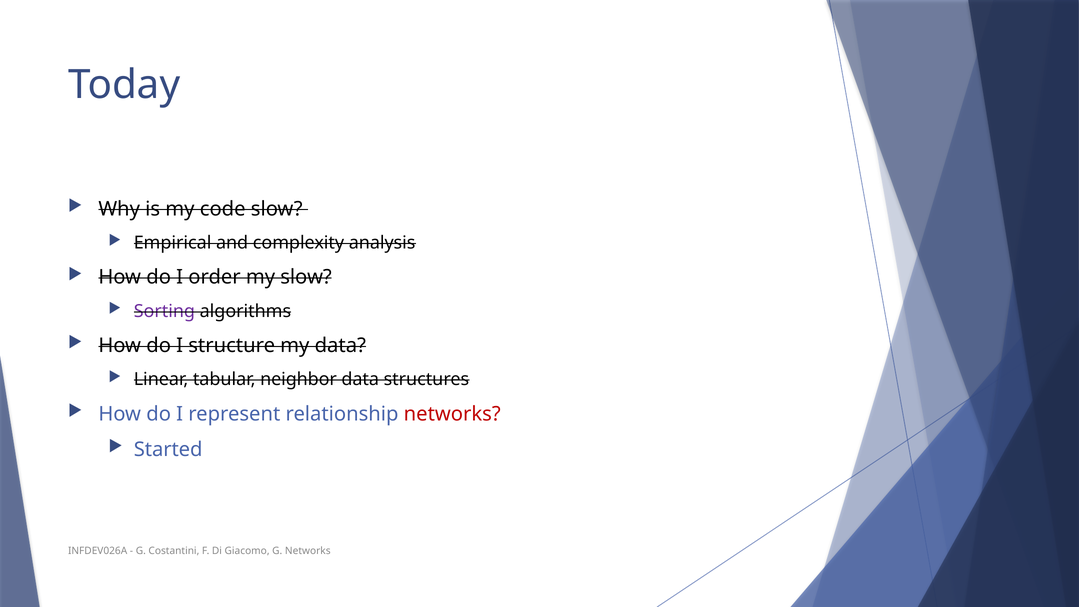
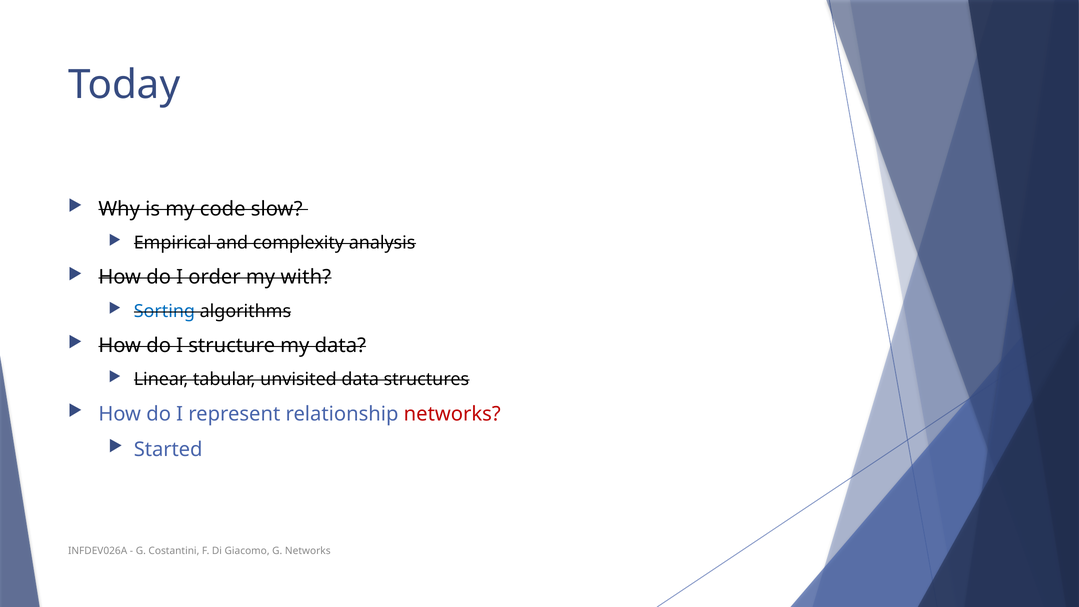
my slow: slow -> with
Sorting colour: purple -> blue
neighbor: neighbor -> unvisited
